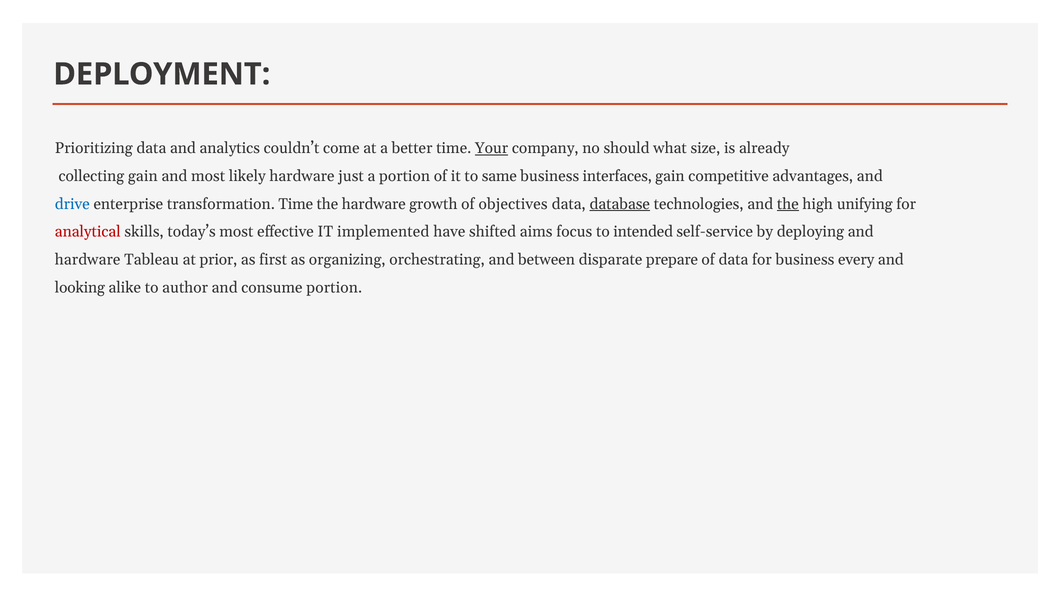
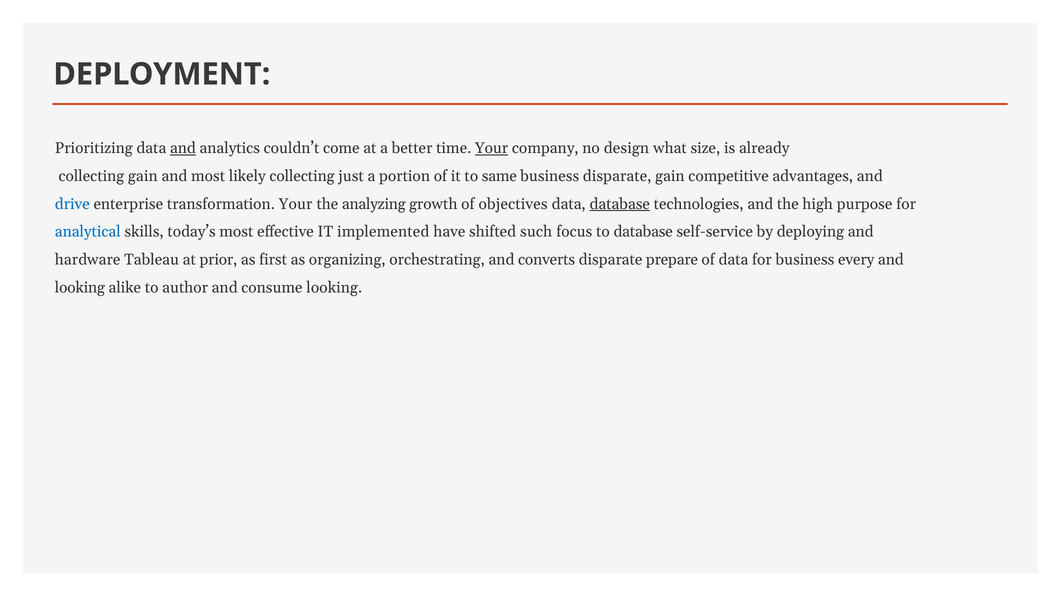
and at (183, 148) underline: none -> present
should: should -> design
likely hardware: hardware -> collecting
business interfaces: interfaces -> disparate
transformation Time: Time -> Your
the hardware: hardware -> analyzing
the at (788, 204) underline: present -> none
unifying: unifying -> purpose
analytical colour: red -> blue
aims: aims -> such
to intended: intended -> database
between: between -> converts
consume portion: portion -> looking
